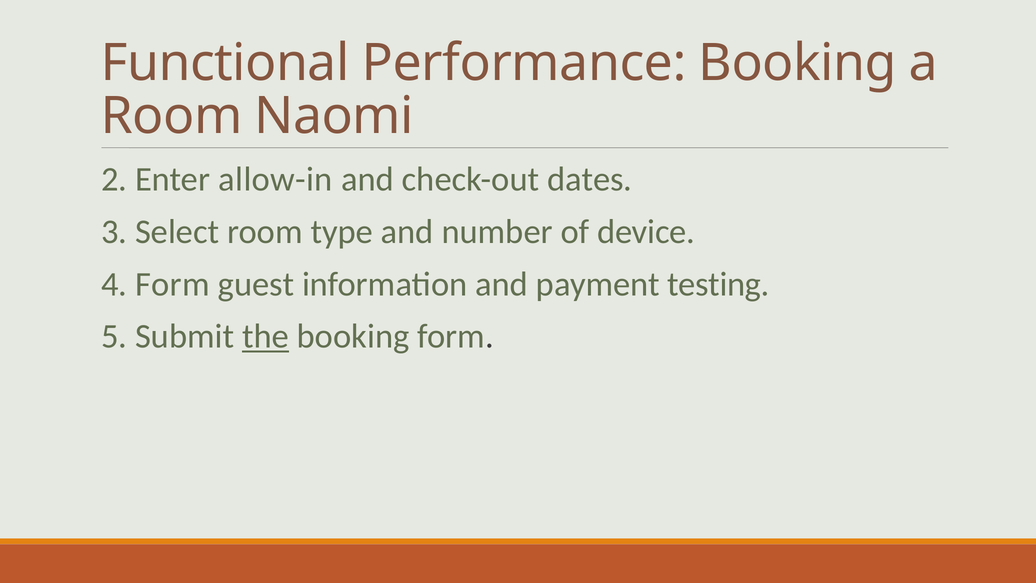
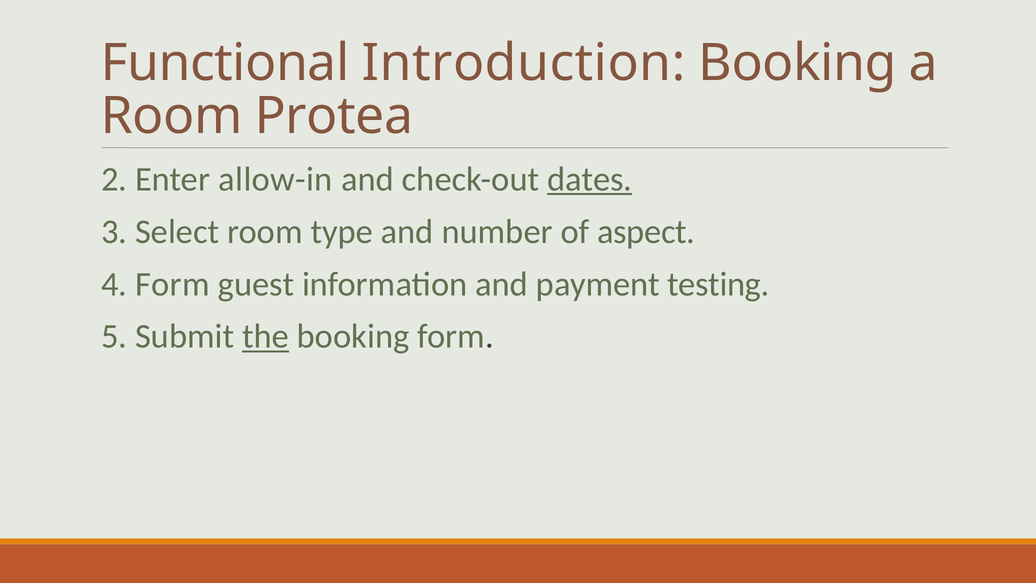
Performance: Performance -> Introduction
Naomi: Naomi -> Protea
dates underline: none -> present
device: device -> aspect
